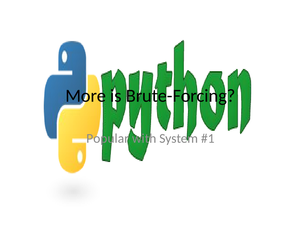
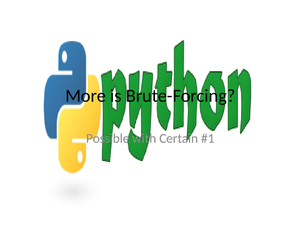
Popular: Popular -> Possible
System: System -> Certain
